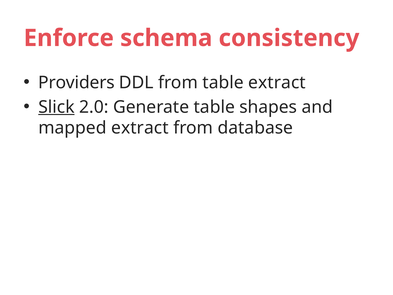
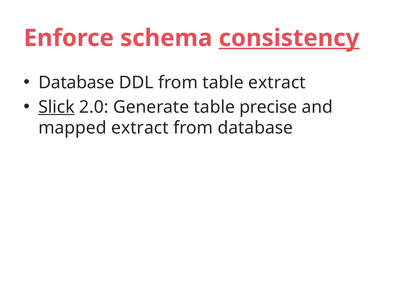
consistency underline: none -> present
Providers at (76, 82): Providers -> Database
shapes: shapes -> precise
